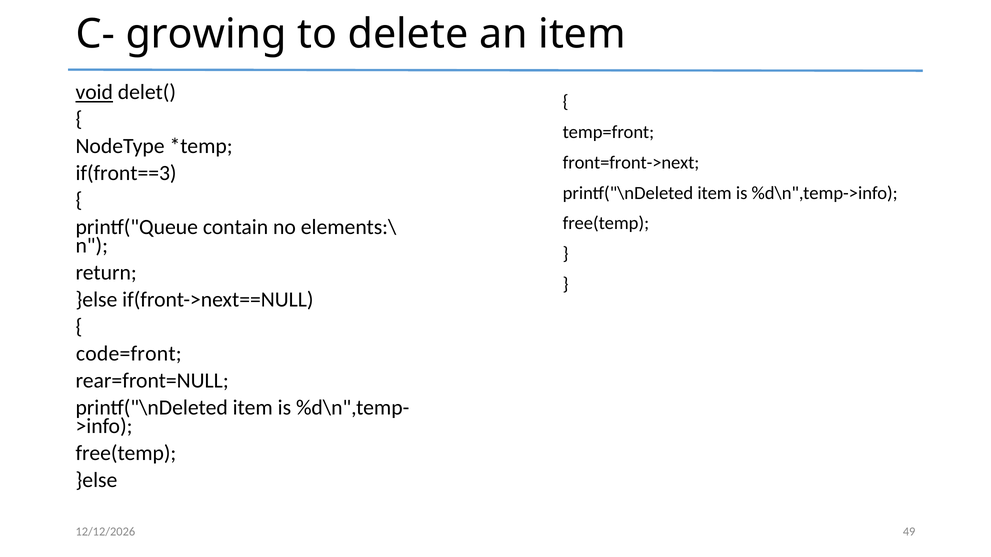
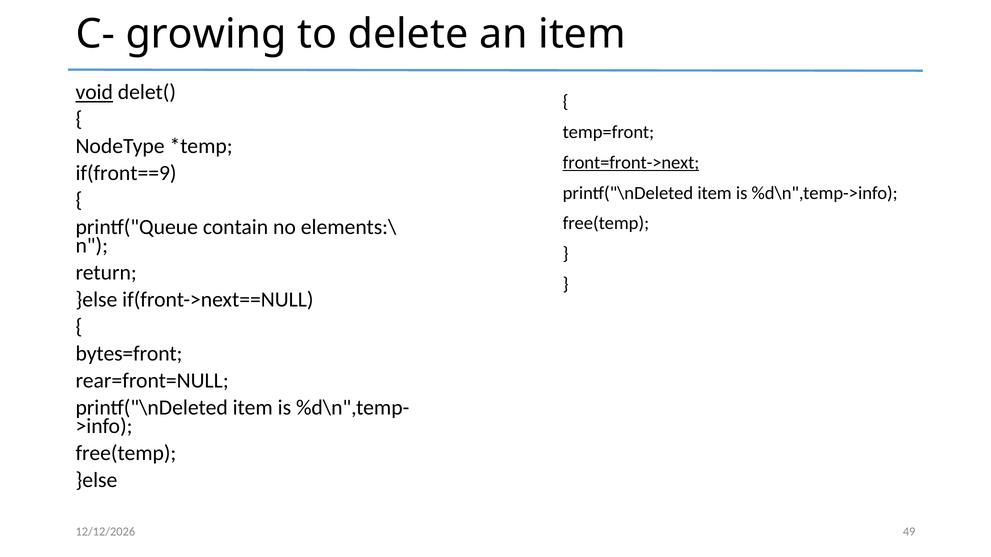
front=front->next underline: none -> present
if(front==3: if(front==3 -> if(front==9
code=front: code=front -> bytes=front
